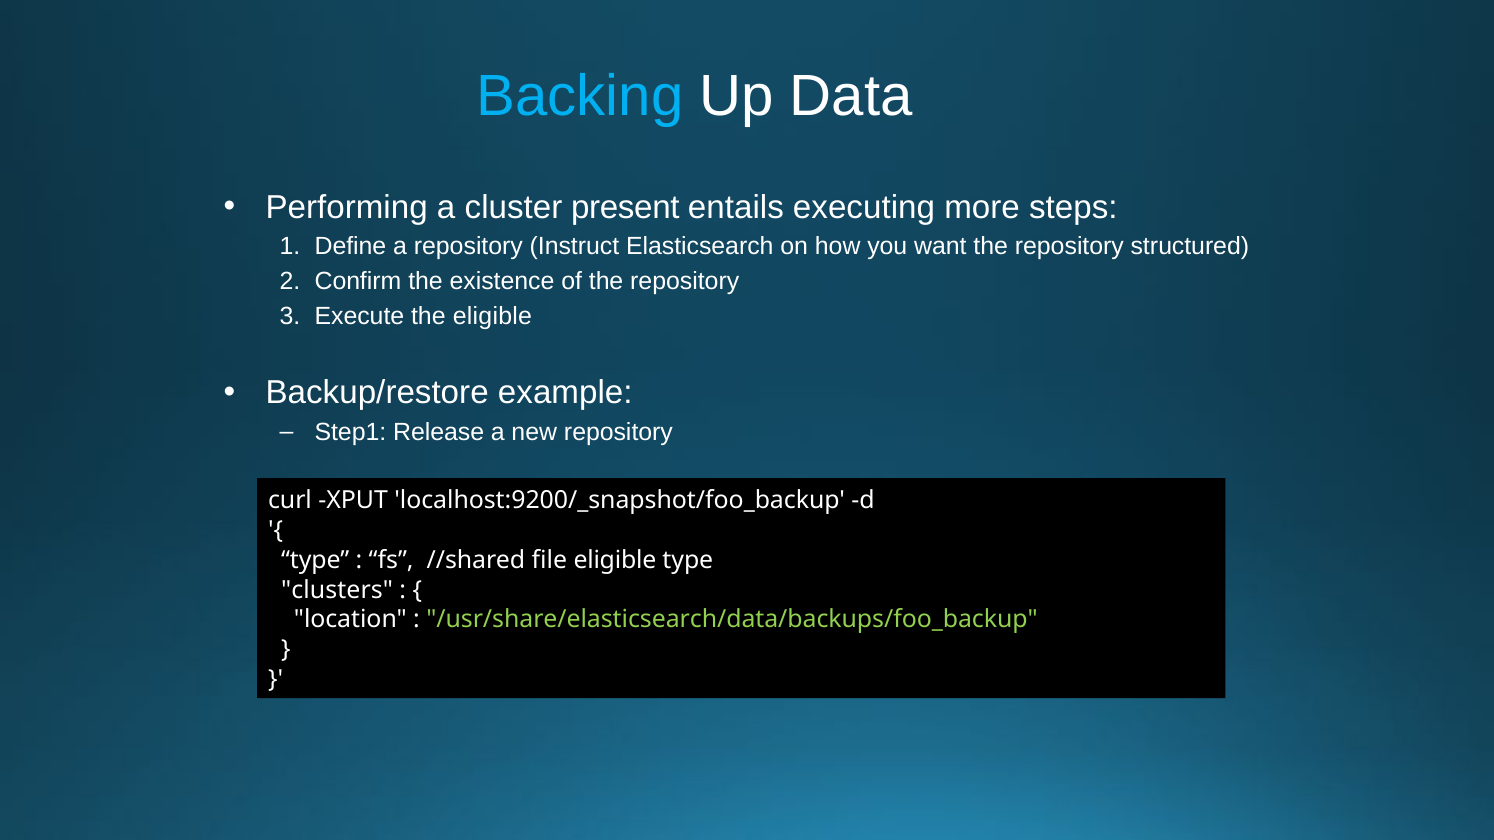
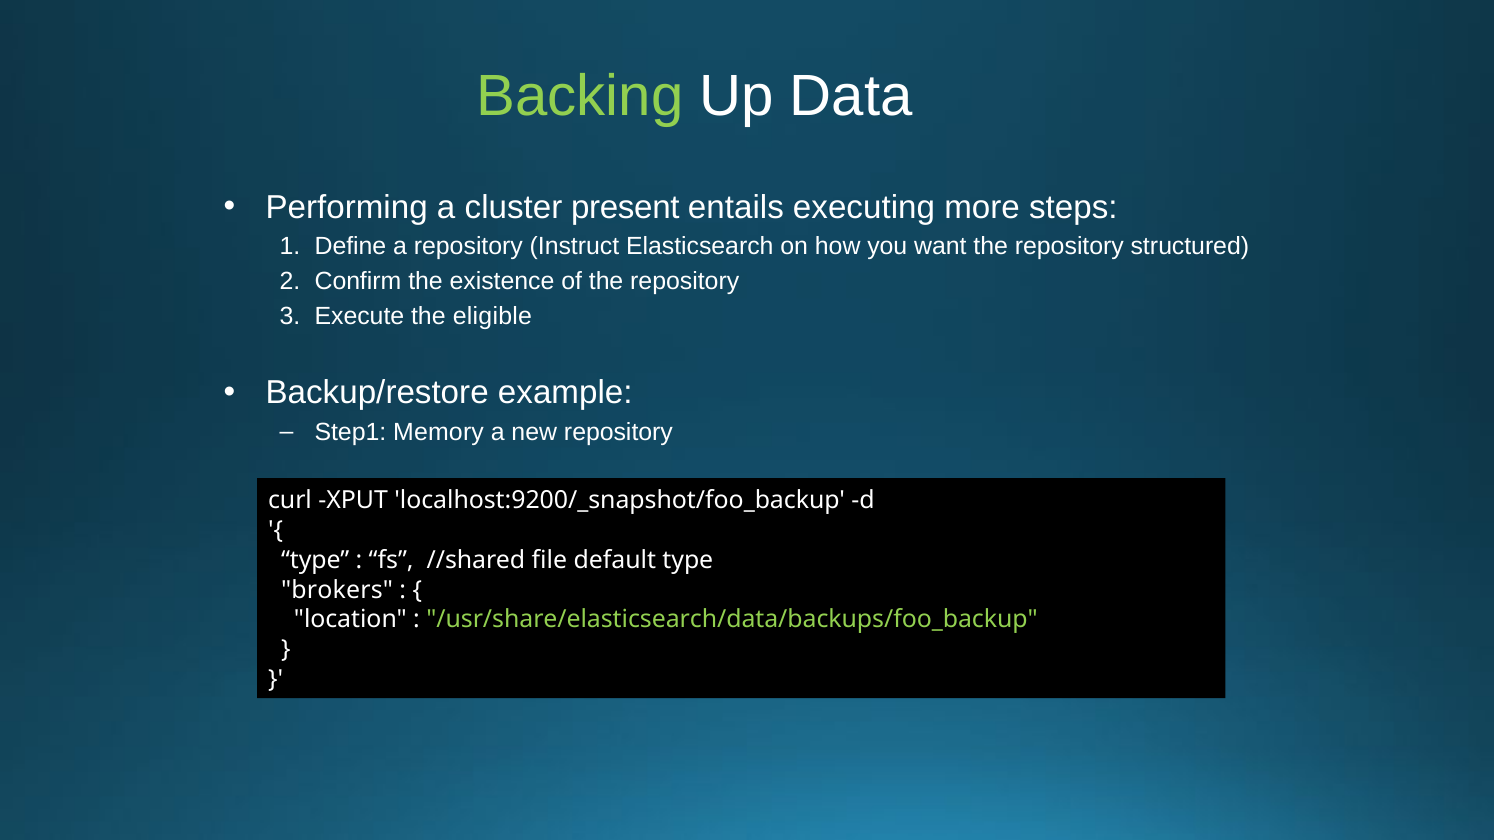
Backing colour: light blue -> light green
Release: Release -> Memory
file eligible: eligible -> default
clusters: clusters -> brokers
